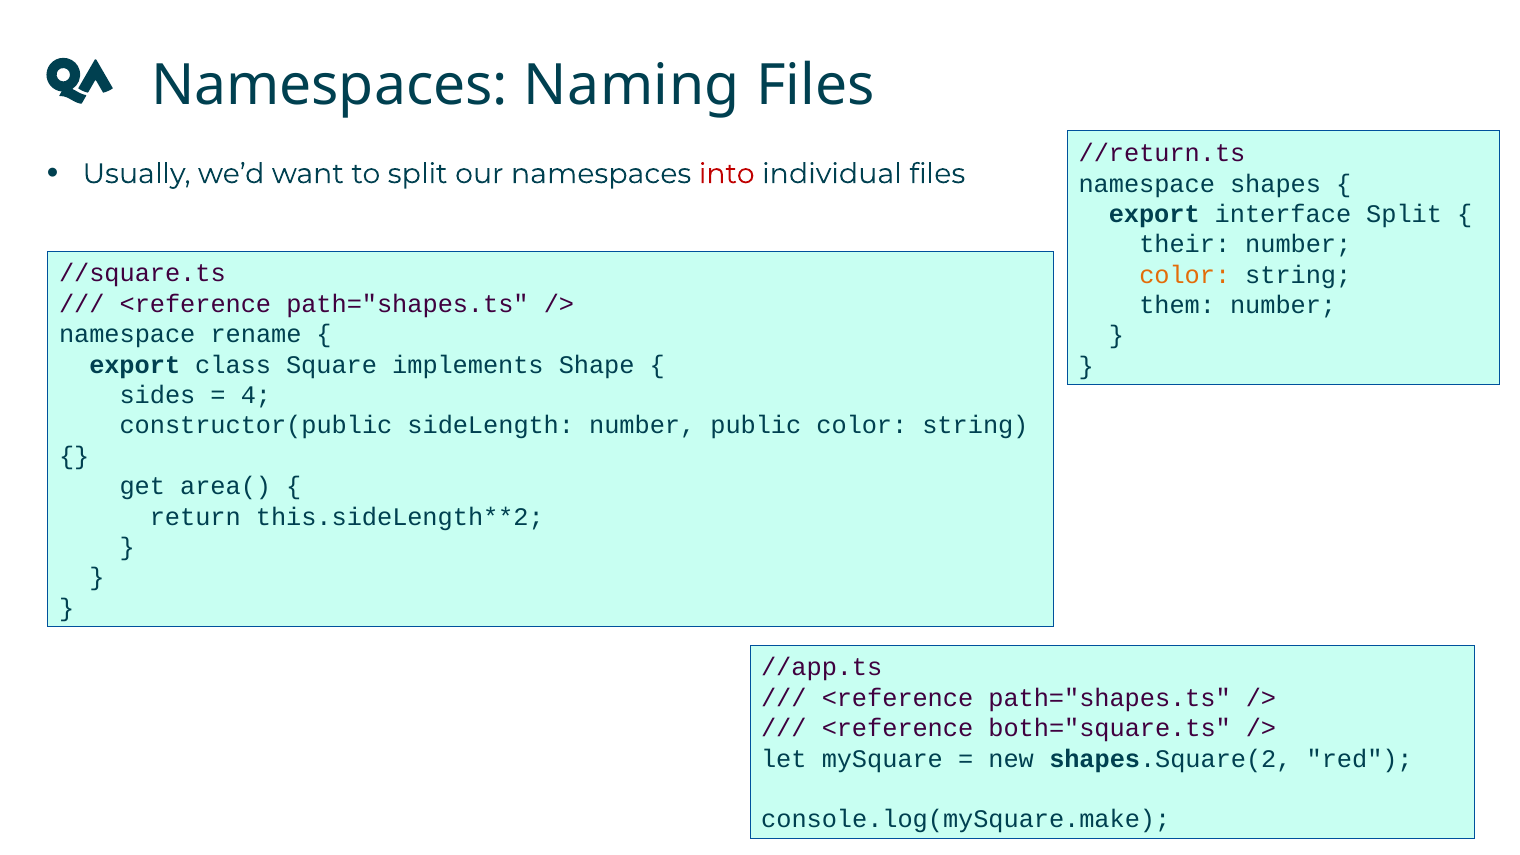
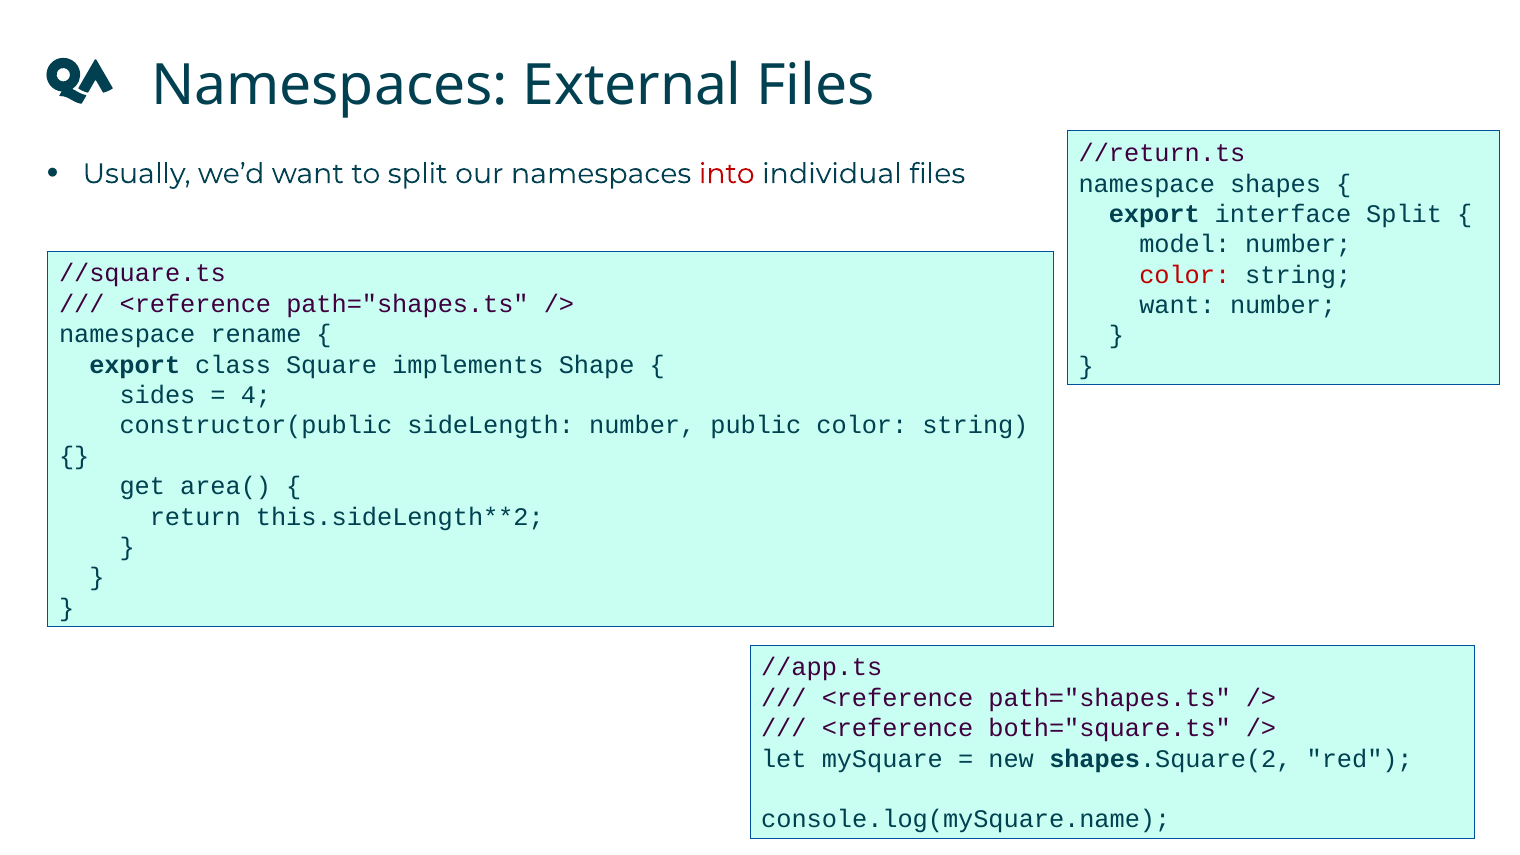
Naming: Naming -> External
their: their -> model
color at (1185, 275) colour: orange -> red
them at (1177, 305): them -> want
console.log(mySquare.make: console.log(mySquare.make -> console.log(mySquare.name
